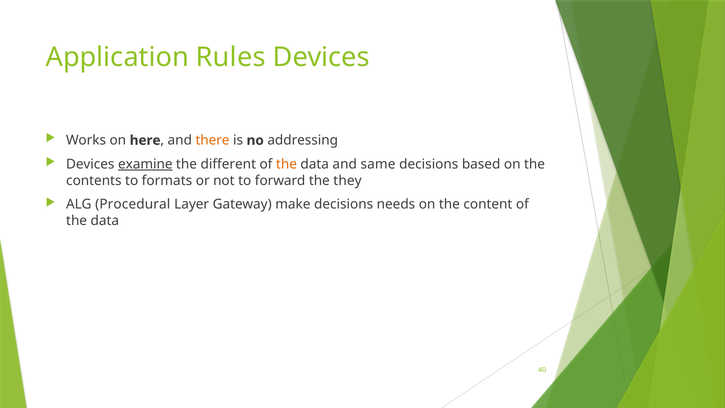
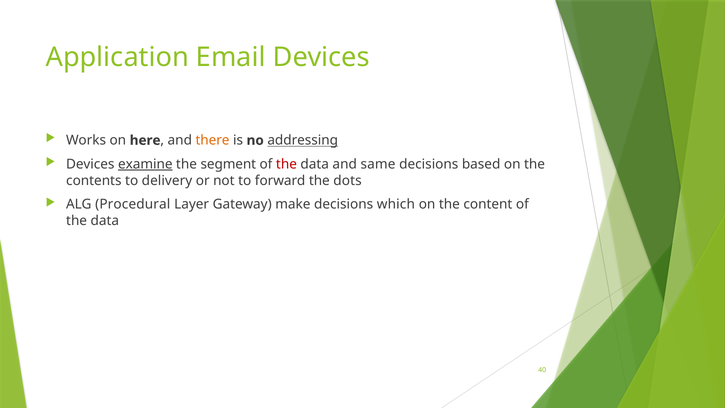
Rules: Rules -> Email
addressing underline: none -> present
different: different -> segment
the at (286, 164) colour: orange -> red
formats: formats -> delivery
they: they -> dots
needs: needs -> which
